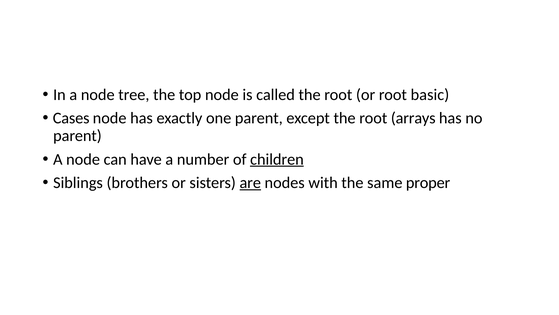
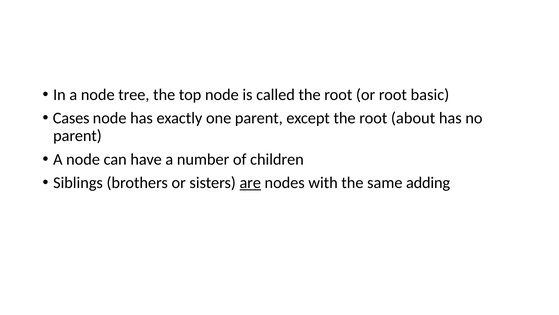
arrays: arrays -> about
children underline: present -> none
proper: proper -> adding
